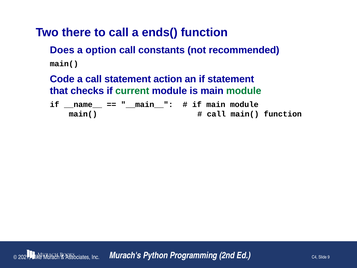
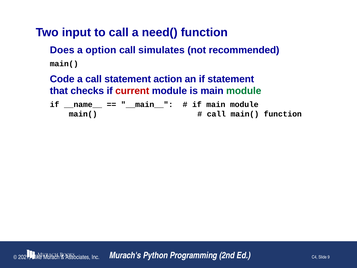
there: there -> input
ends(: ends( -> need(
constants: constants -> simulates
current colour: green -> red
